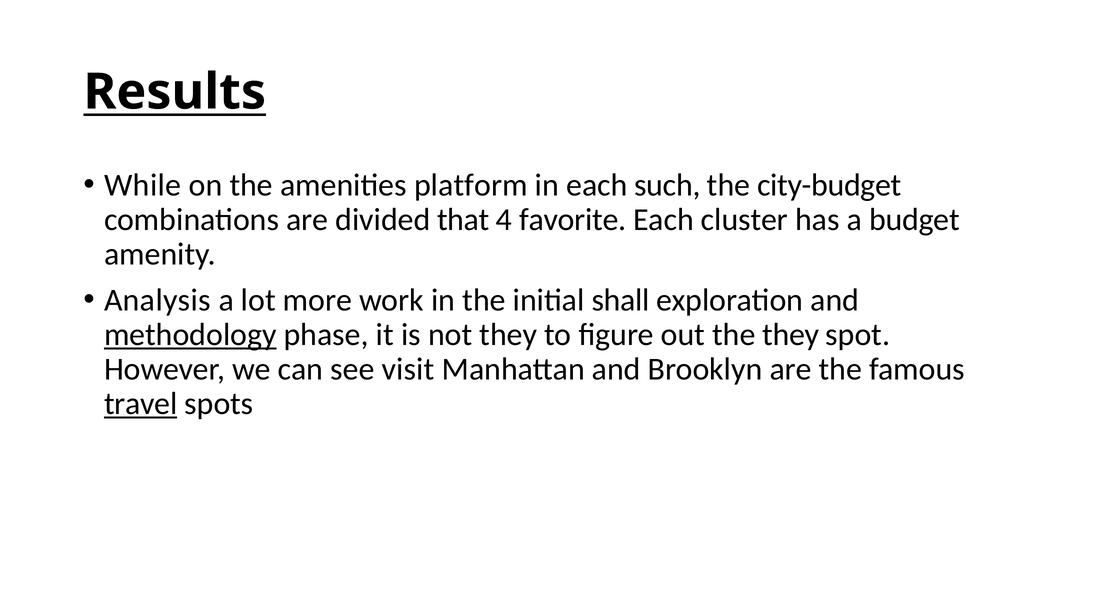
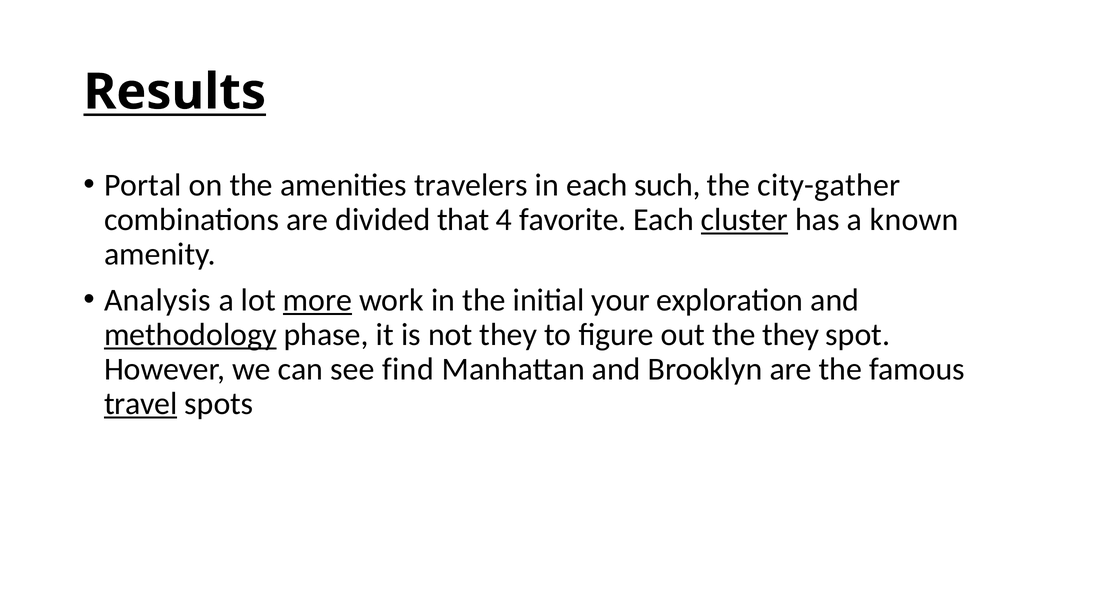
While: While -> Portal
platform: platform -> travelers
city-budget: city-budget -> city-gather
cluster underline: none -> present
budget: budget -> known
more underline: none -> present
shall: shall -> your
visit: visit -> find
